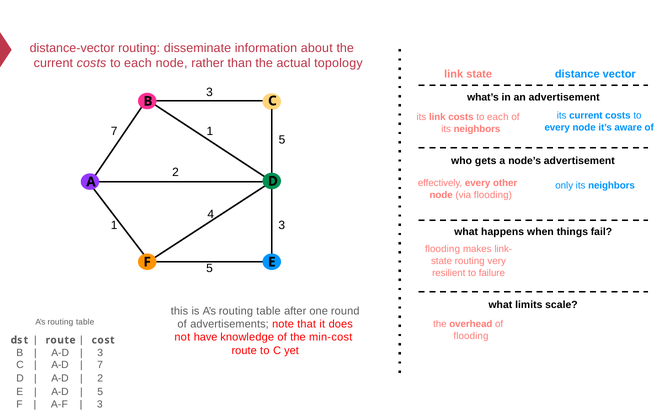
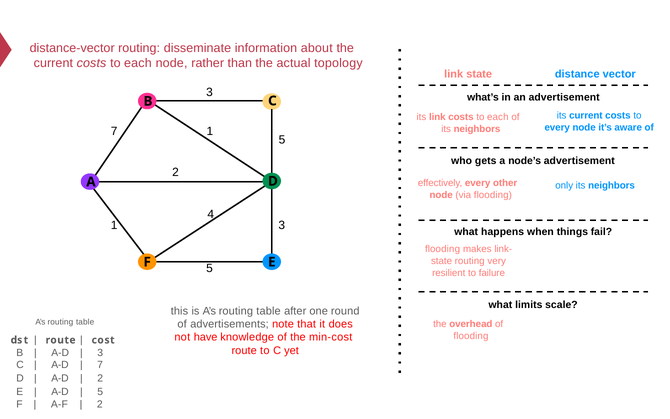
3 at (100, 404): 3 -> 2
